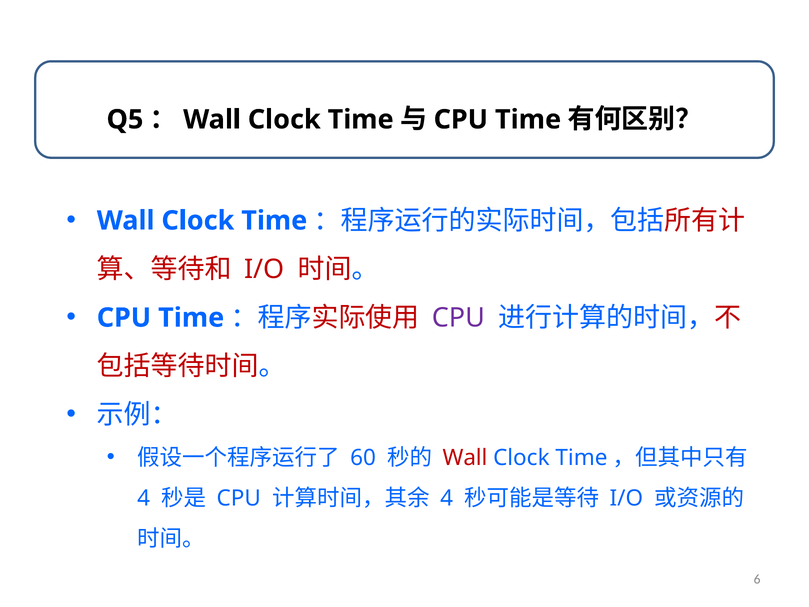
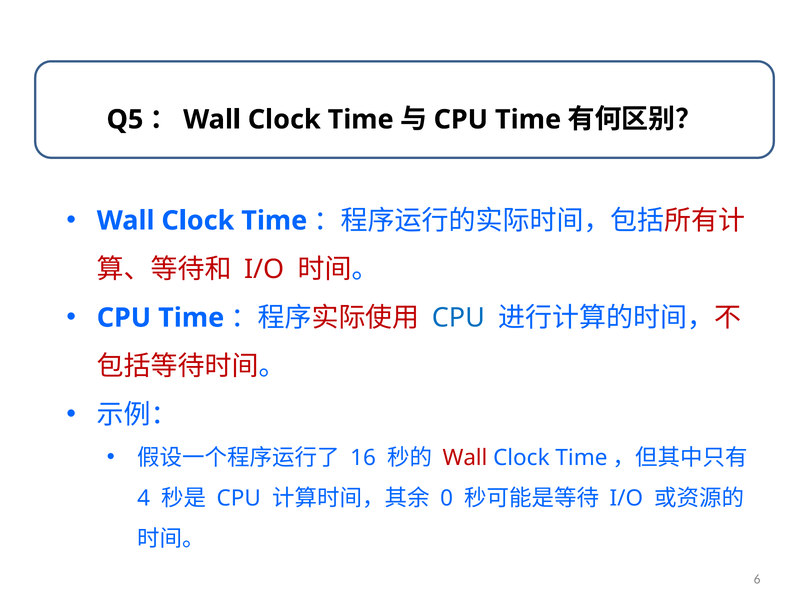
CPU at (458, 318) colour: purple -> blue
60: 60 -> 16
4 at (447, 498): 4 -> 0
